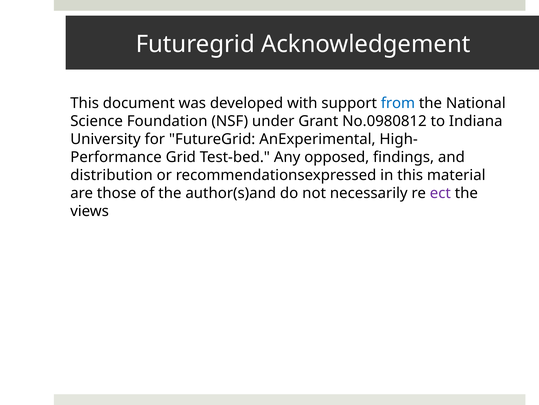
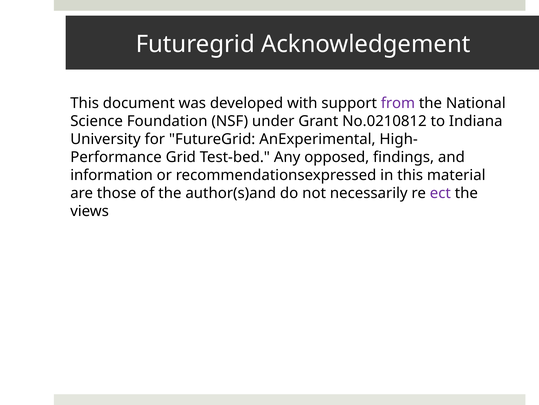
from colour: blue -> purple
No.0980812: No.0980812 -> No.0210812
distribution: distribution -> information
